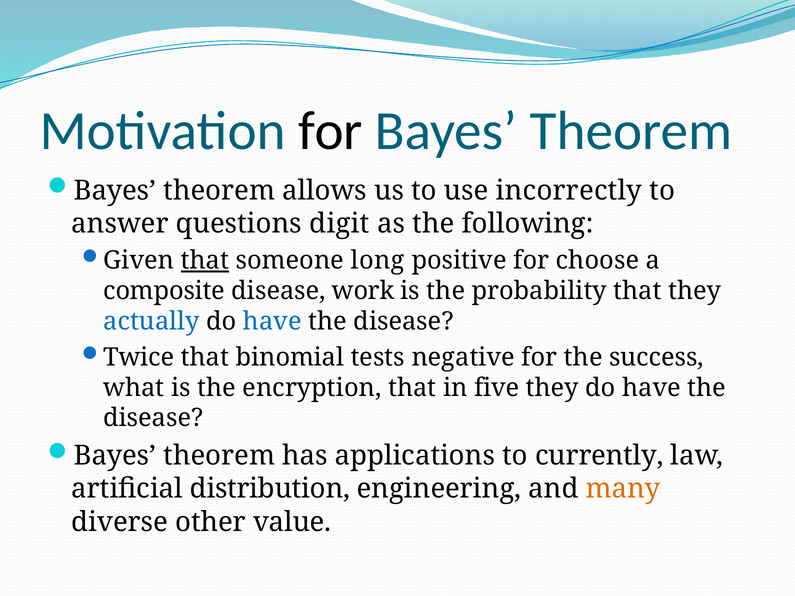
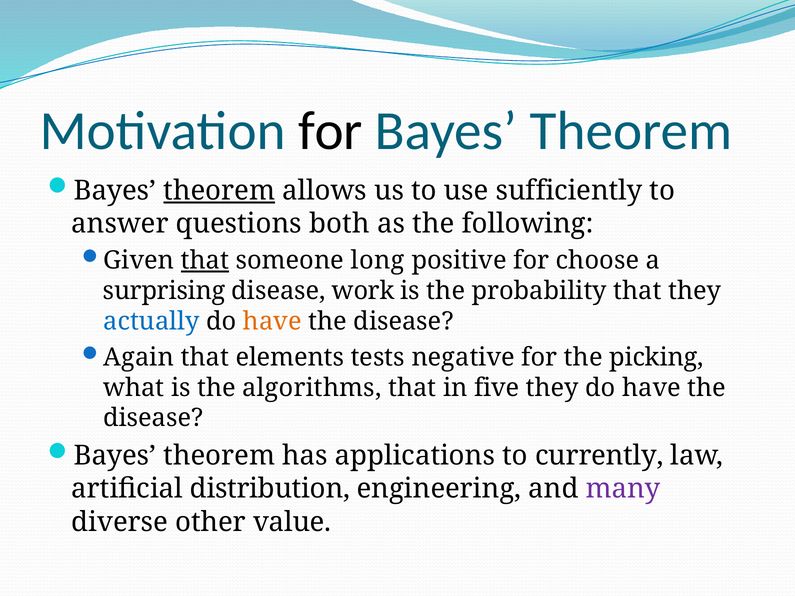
theorem at (219, 191) underline: none -> present
incorrectly: incorrectly -> sufficiently
digit: digit -> both
composite: composite -> surprising
have at (272, 322) colour: blue -> orange
Twice: Twice -> Again
binomial: binomial -> elements
success: success -> picking
encryption: encryption -> algorithms
many colour: orange -> purple
